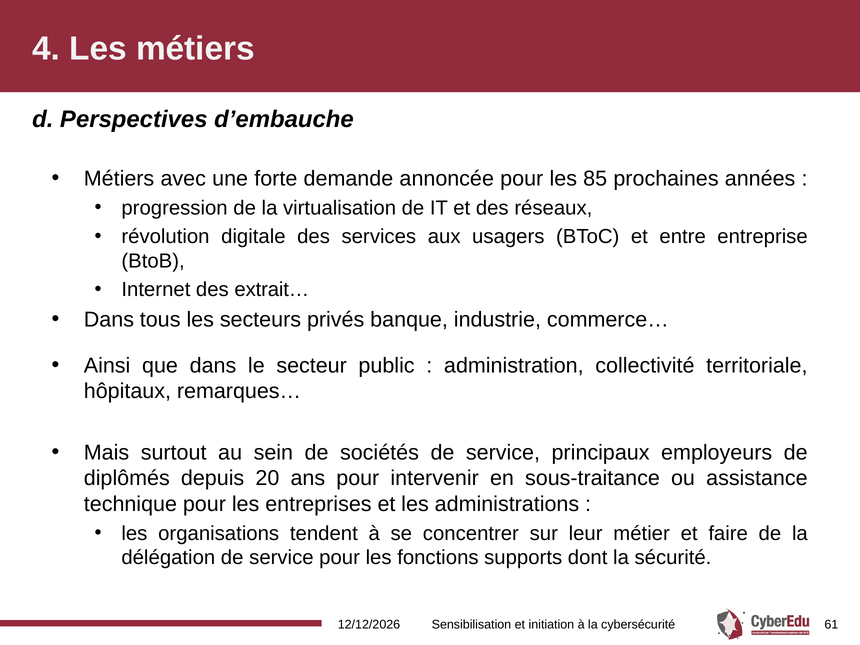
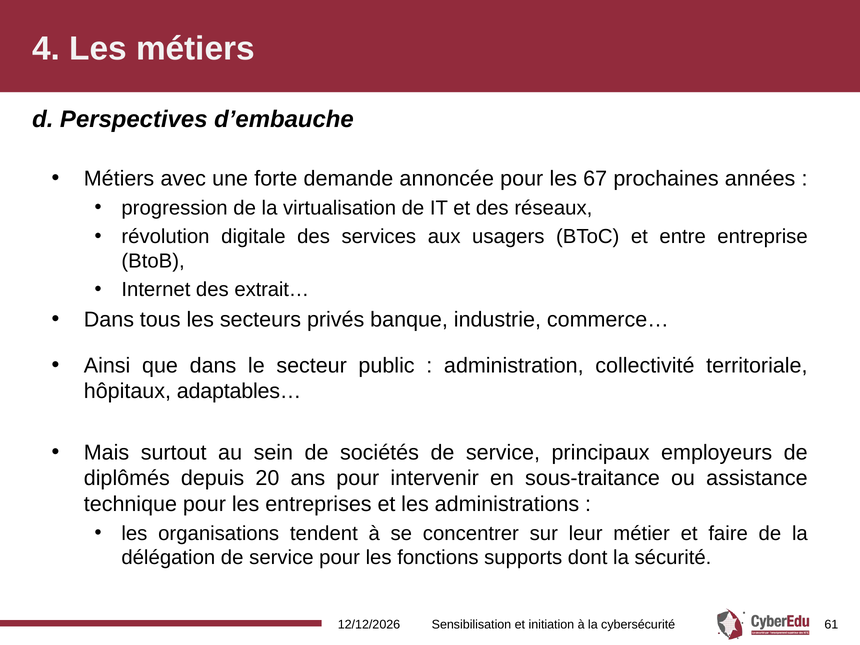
85: 85 -> 67
remarques…: remarques… -> adaptables…
